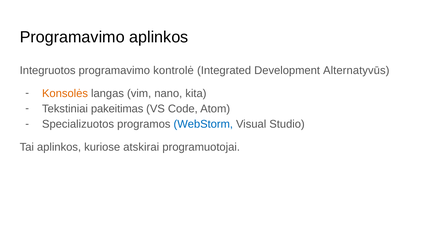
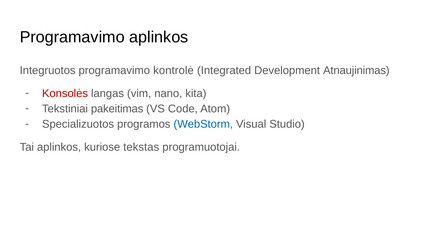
Alternatyvūs: Alternatyvūs -> Atnaujinimas
Konsolės colour: orange -> red
atskirai: atskirai -> tekstas
